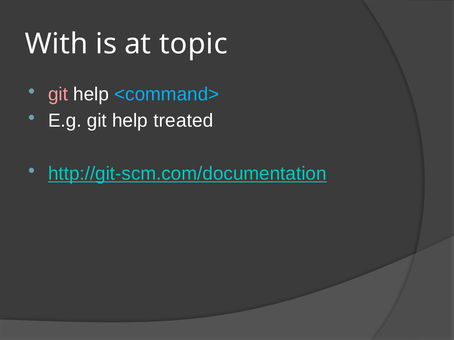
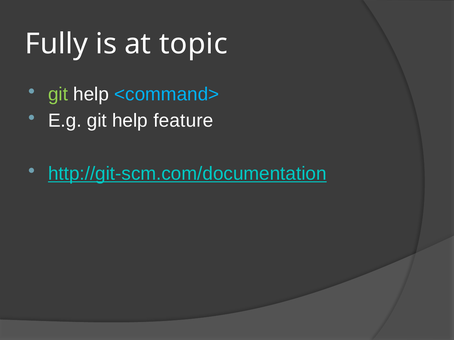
With: With -> Fully
git at (58, 94) colour: pink -> light green
treated: treated -> feature
